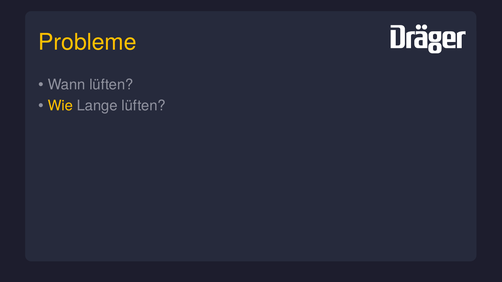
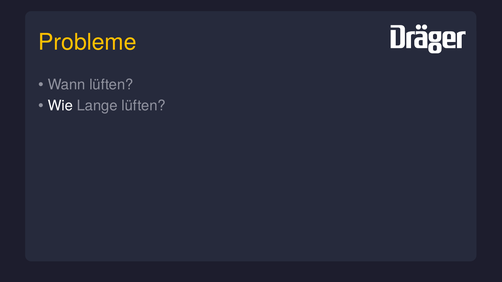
Wie colour: yellow -> white
